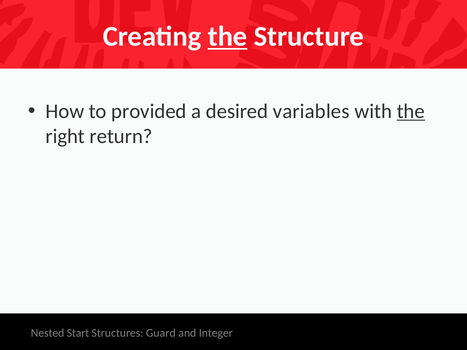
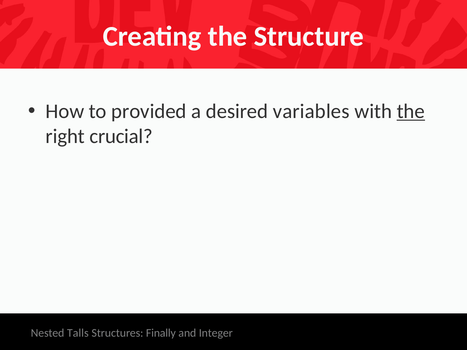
the at (228, 37) underline: present -> none
return: return -> crucial
Start: Start -> Talls
Guard: Guard -> Finally
